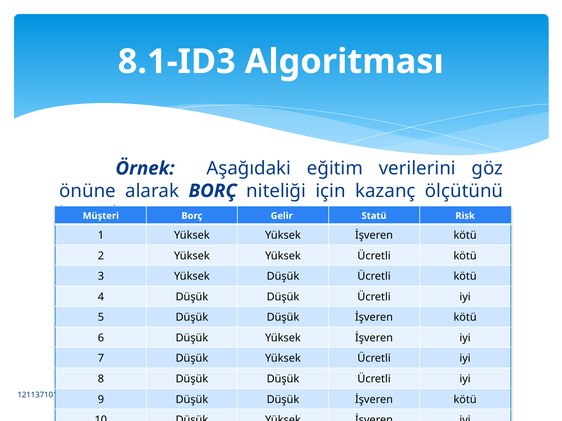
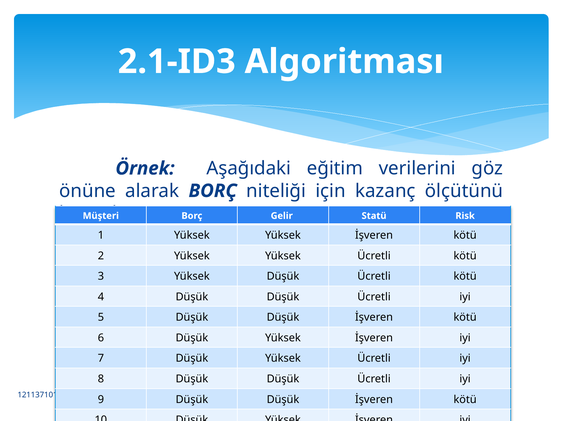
8.1-ID3: 8.1-ID3 -> 2.1-ID3
